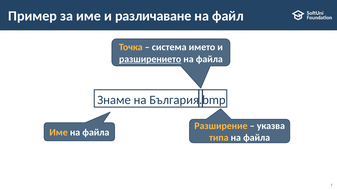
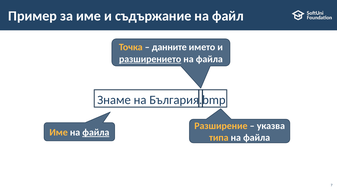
различаване: различаване -> съдържание
система: система -> данните
файла at (96, 132) underline: none -> present
